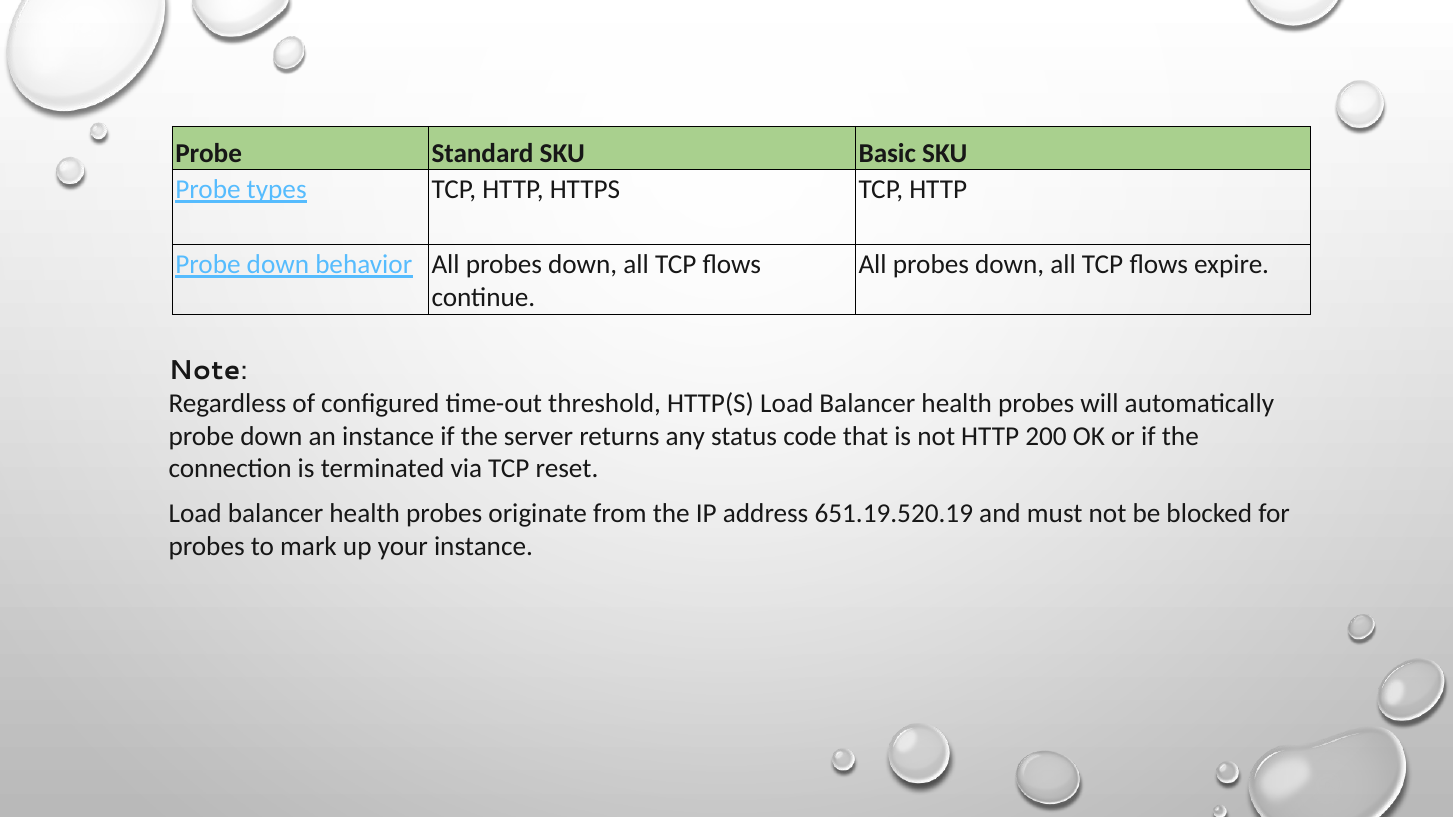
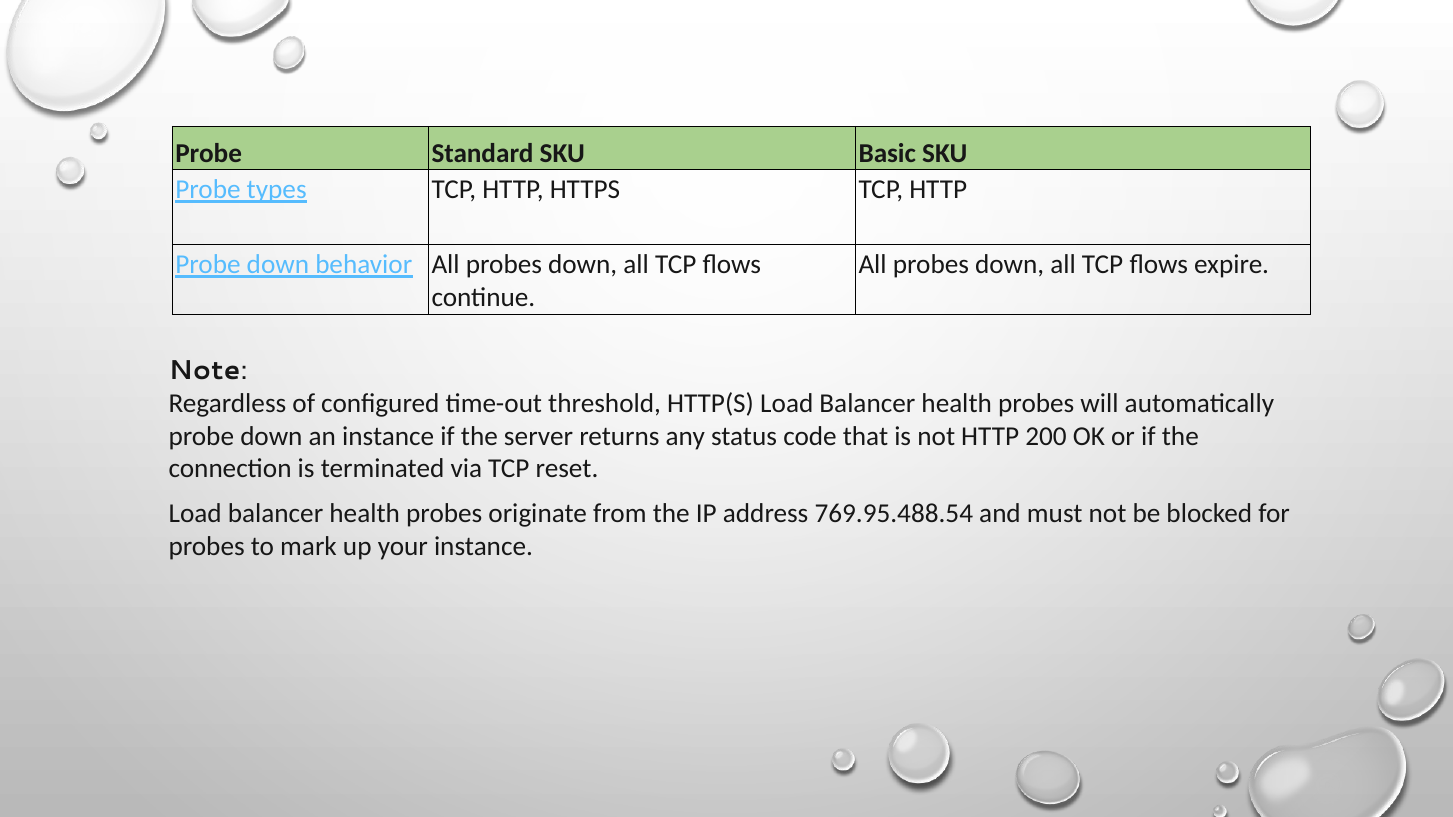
651.19.520.19: 651.19.520.19 -> 769.95.488.54
